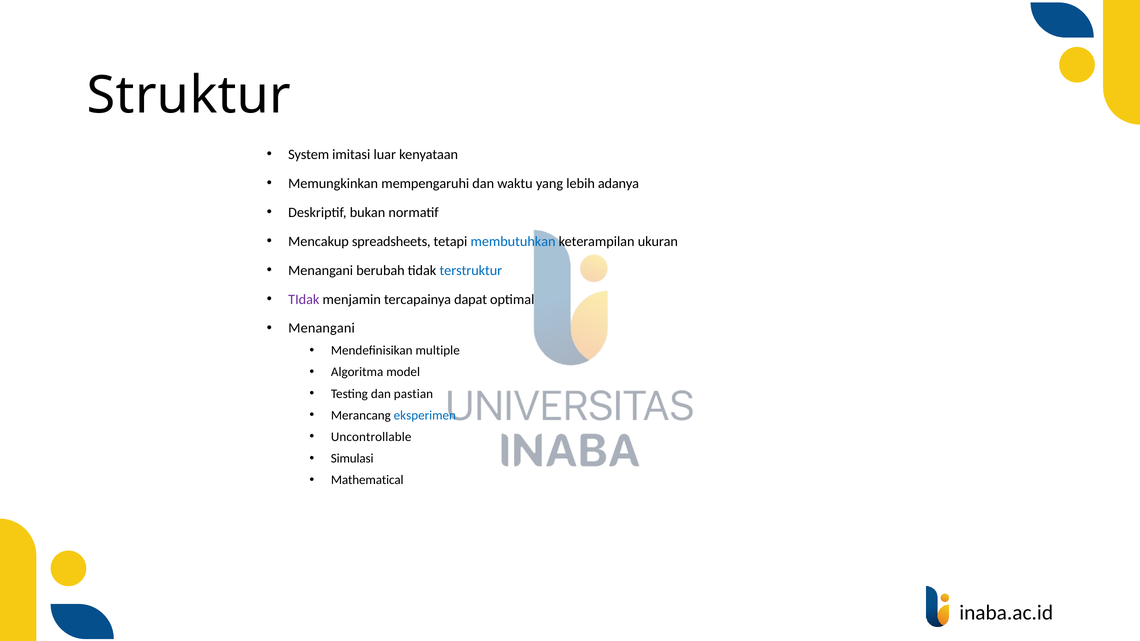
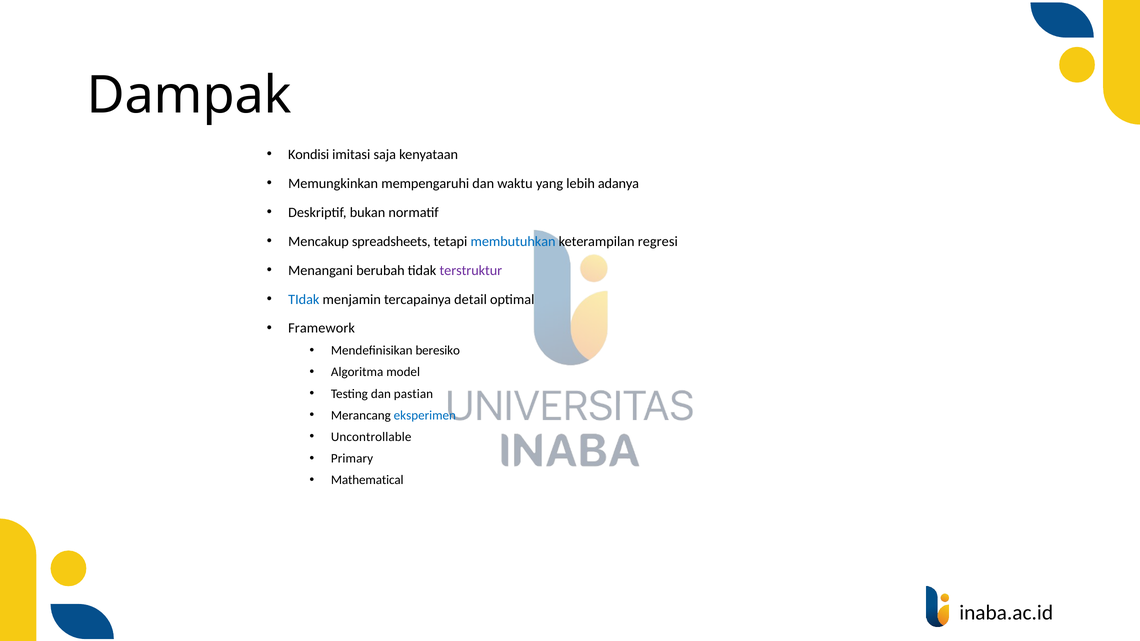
Struktur: Struktur -> Dampak
System: System -> Kondisi
luar: luar -> saja
ukuran: ukuran -> regresi
terstruktur colour: blue -> purple
TIdak at (304, 299) colour: purple -> blue
dapat: dapat -> detail
Menangani at (322, 328): Menangani -> Framework
multiple: multiple -> beresiko
Simulasi: Simulasi -> Primary
